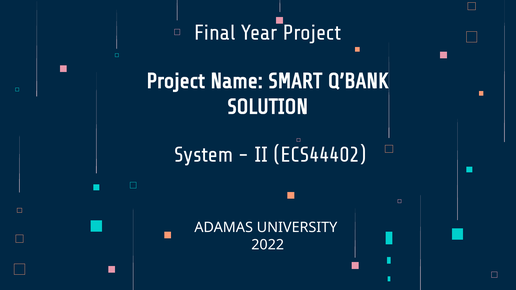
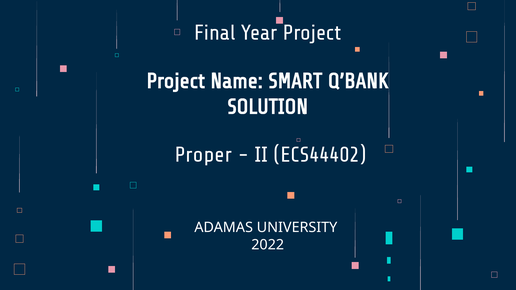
System: System -> Proper
